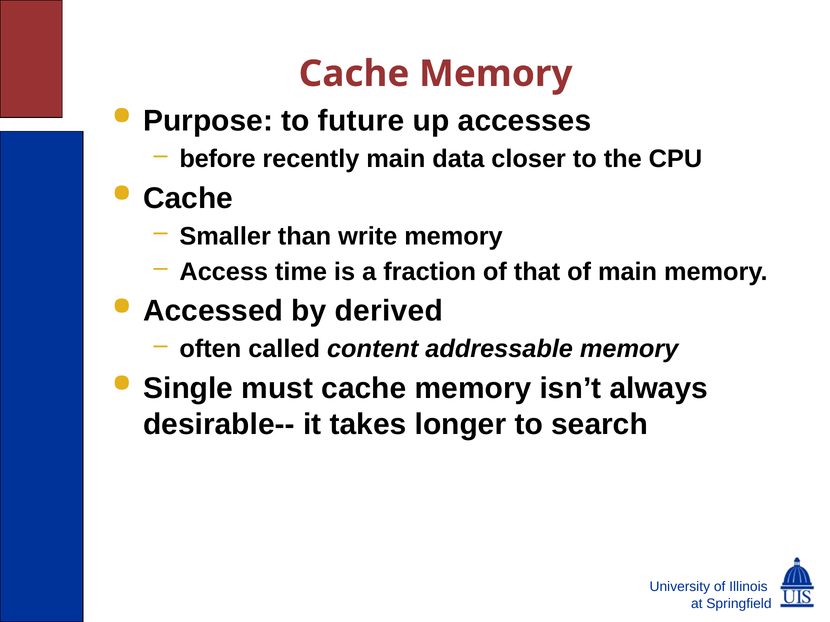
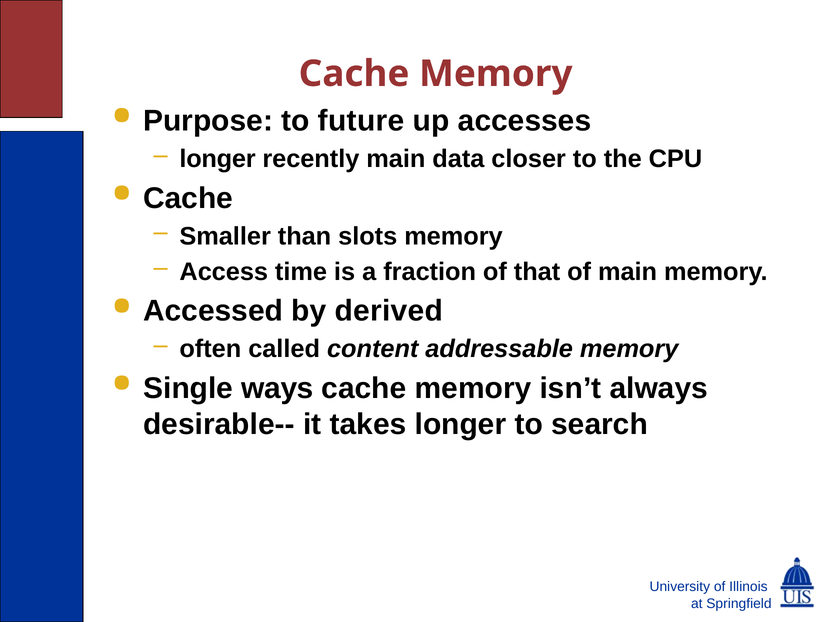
before at (218, 159): before -> longer
write: write -> slots
must: must -> ways
